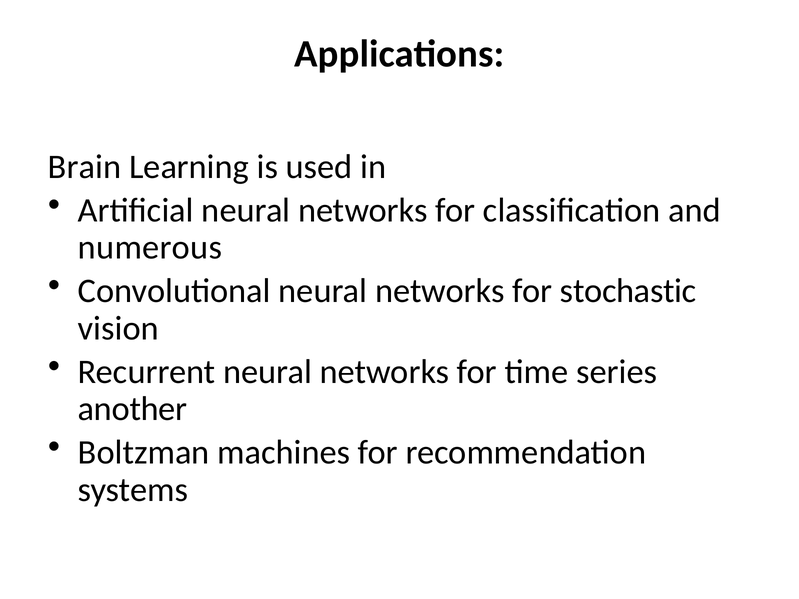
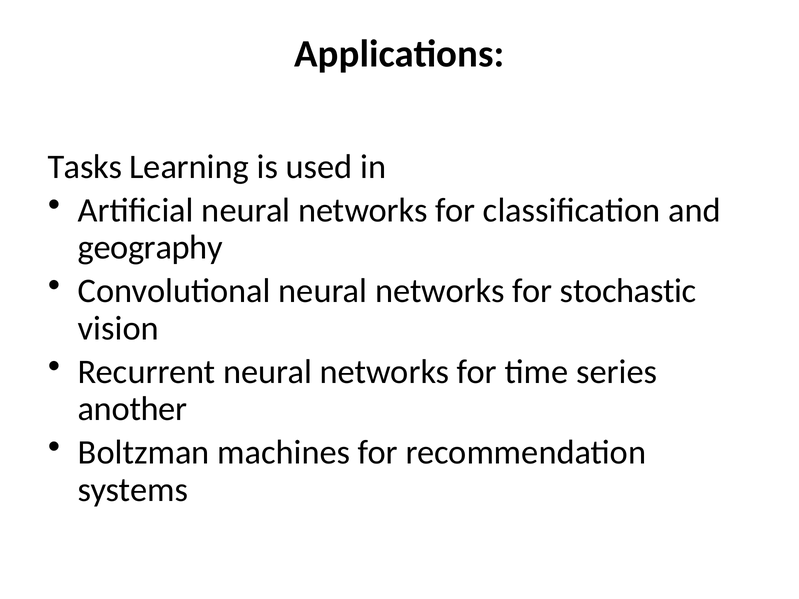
Brain: Brain -> Tasks
numerous: numerous -> geography
